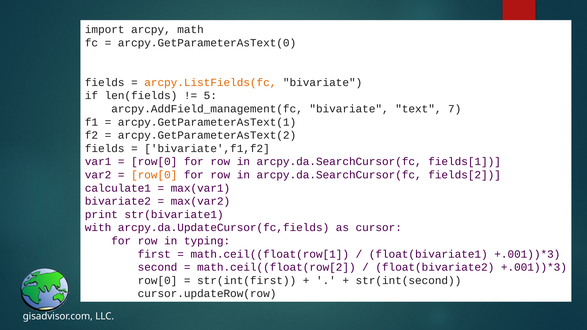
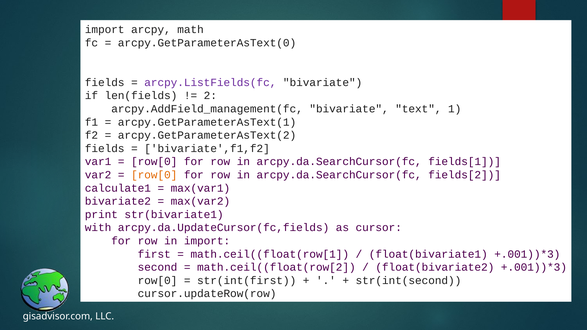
arcpy.ListFields(fc colour: orange -> purple
5: 5 -> 2
7: 7 -> 1
in typing: typing -> import
